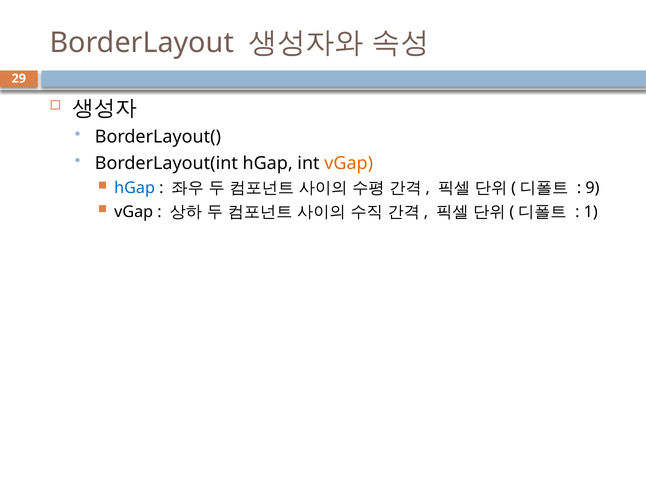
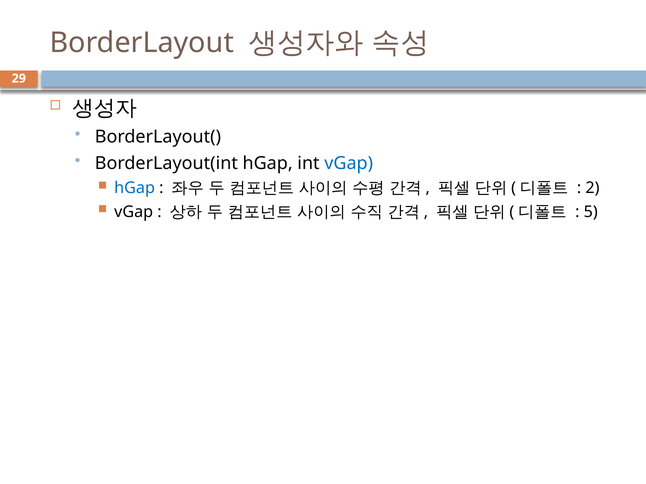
vGap at (349, 163) colour: orange -> blue
9: 9 -> 2
1: 1 -> 5
